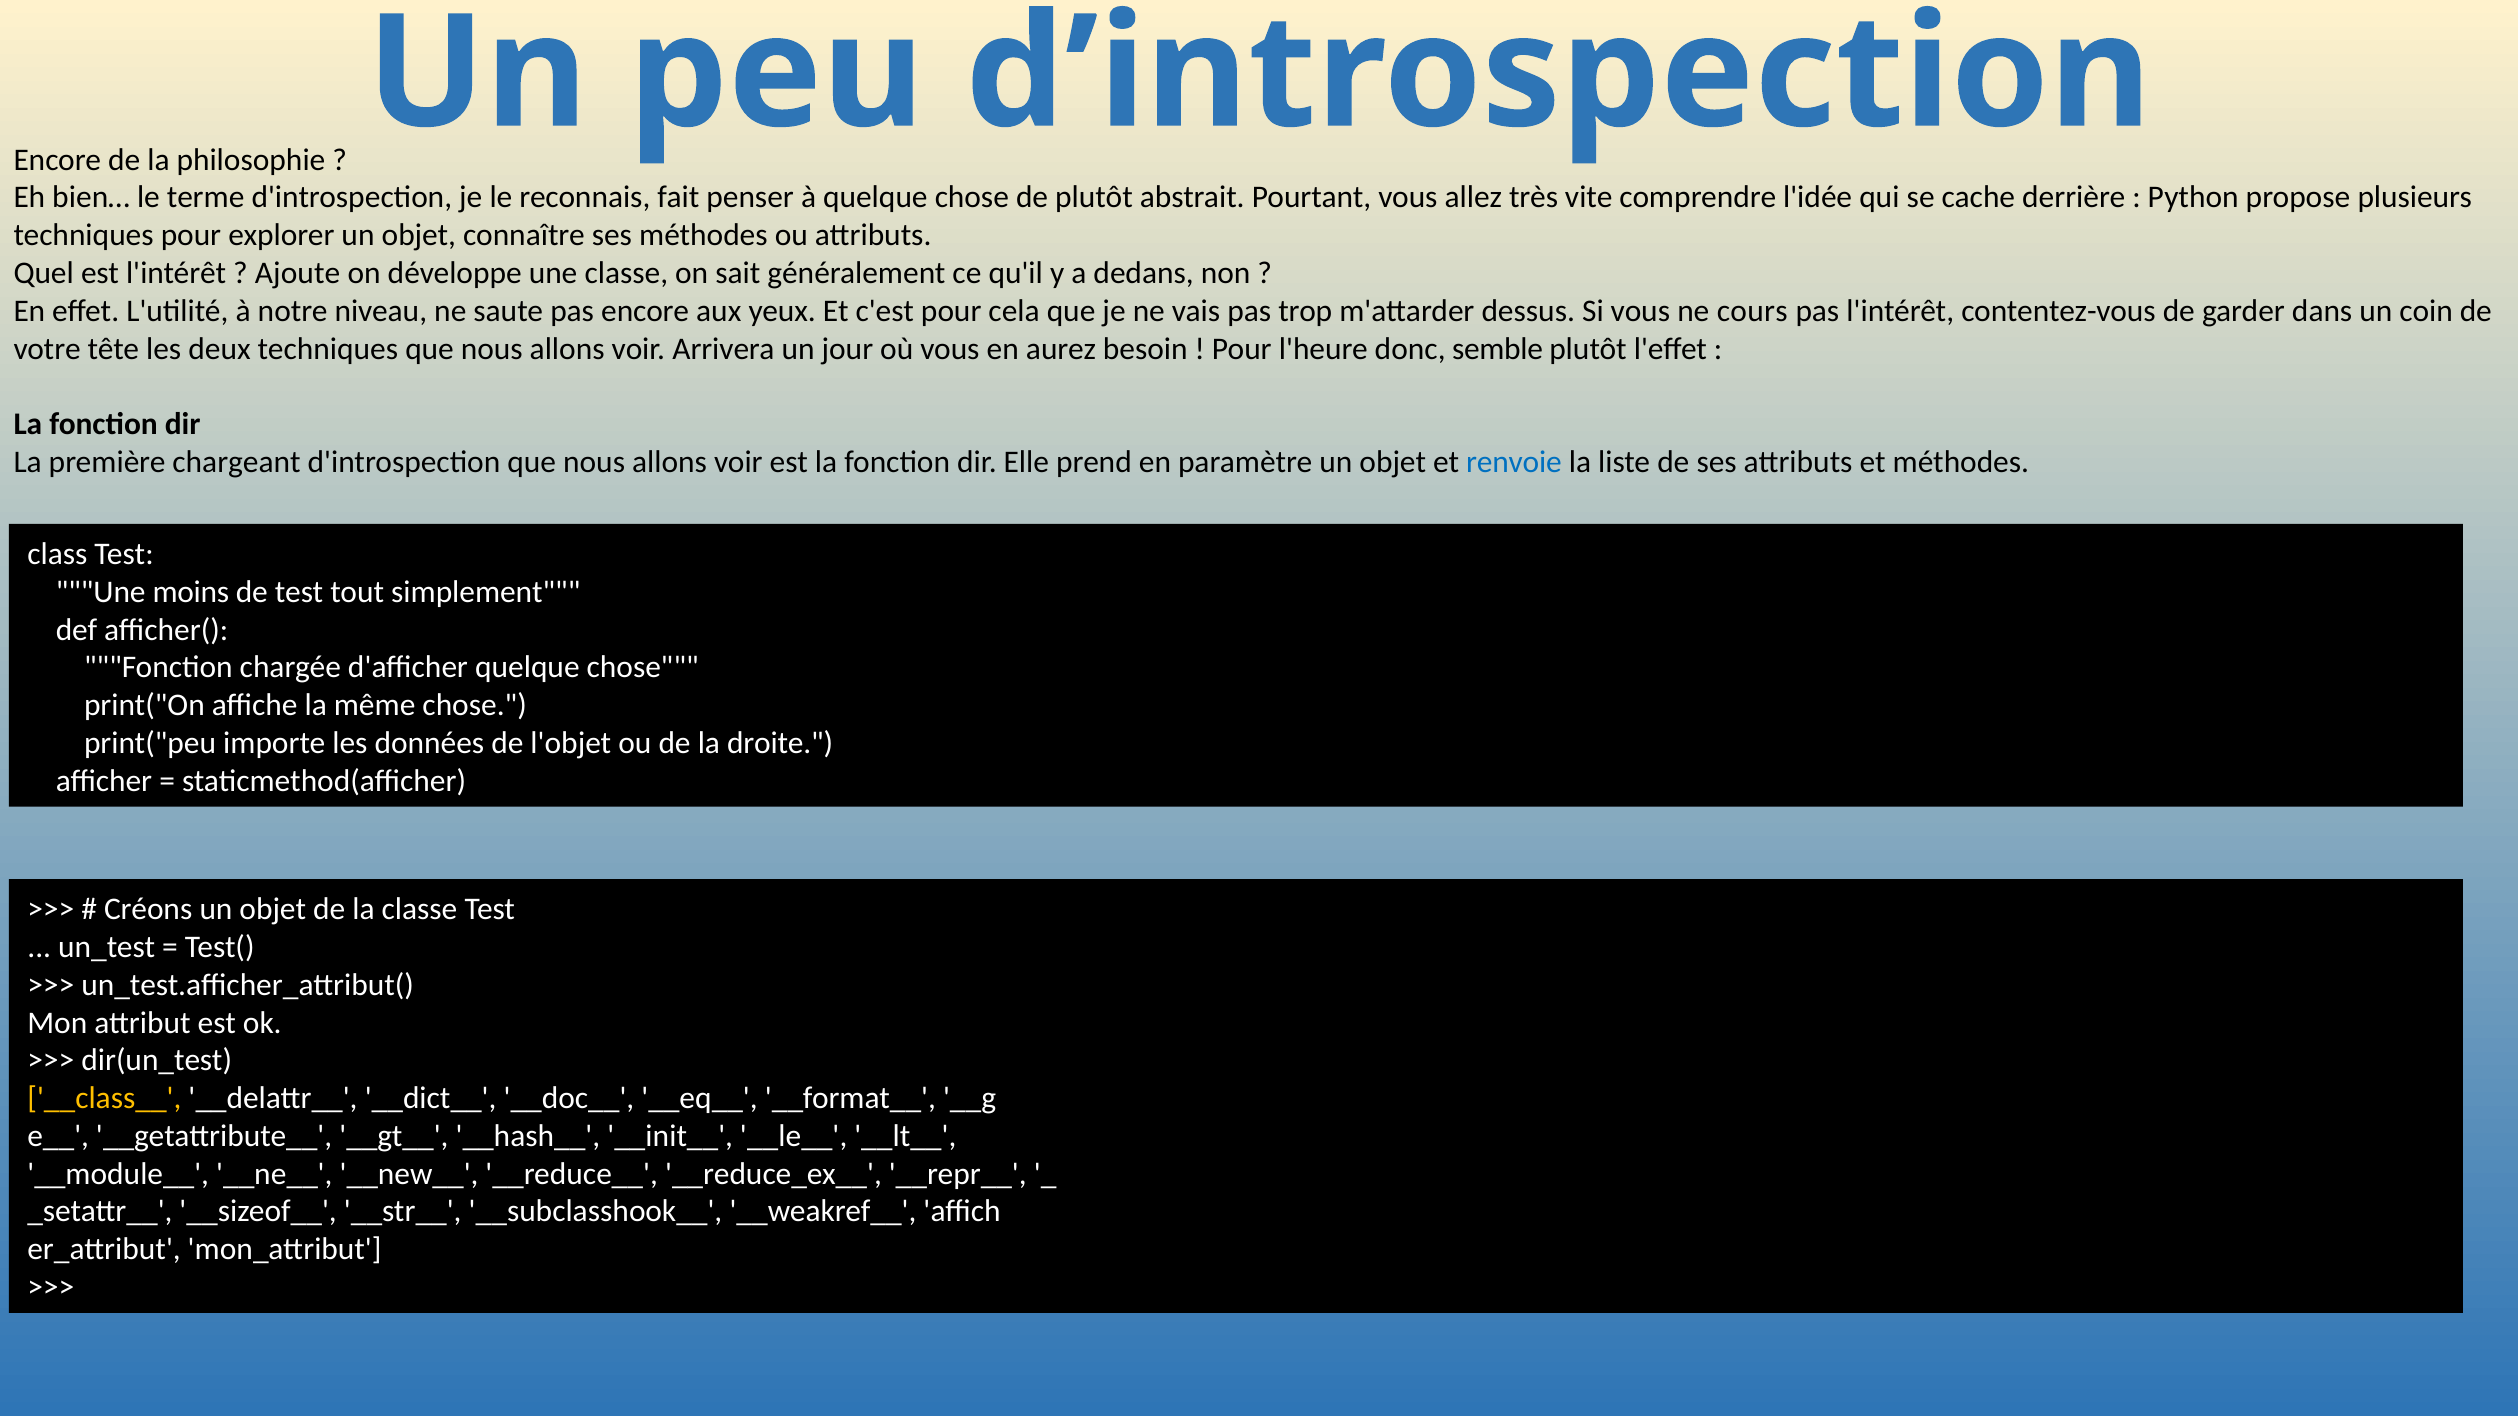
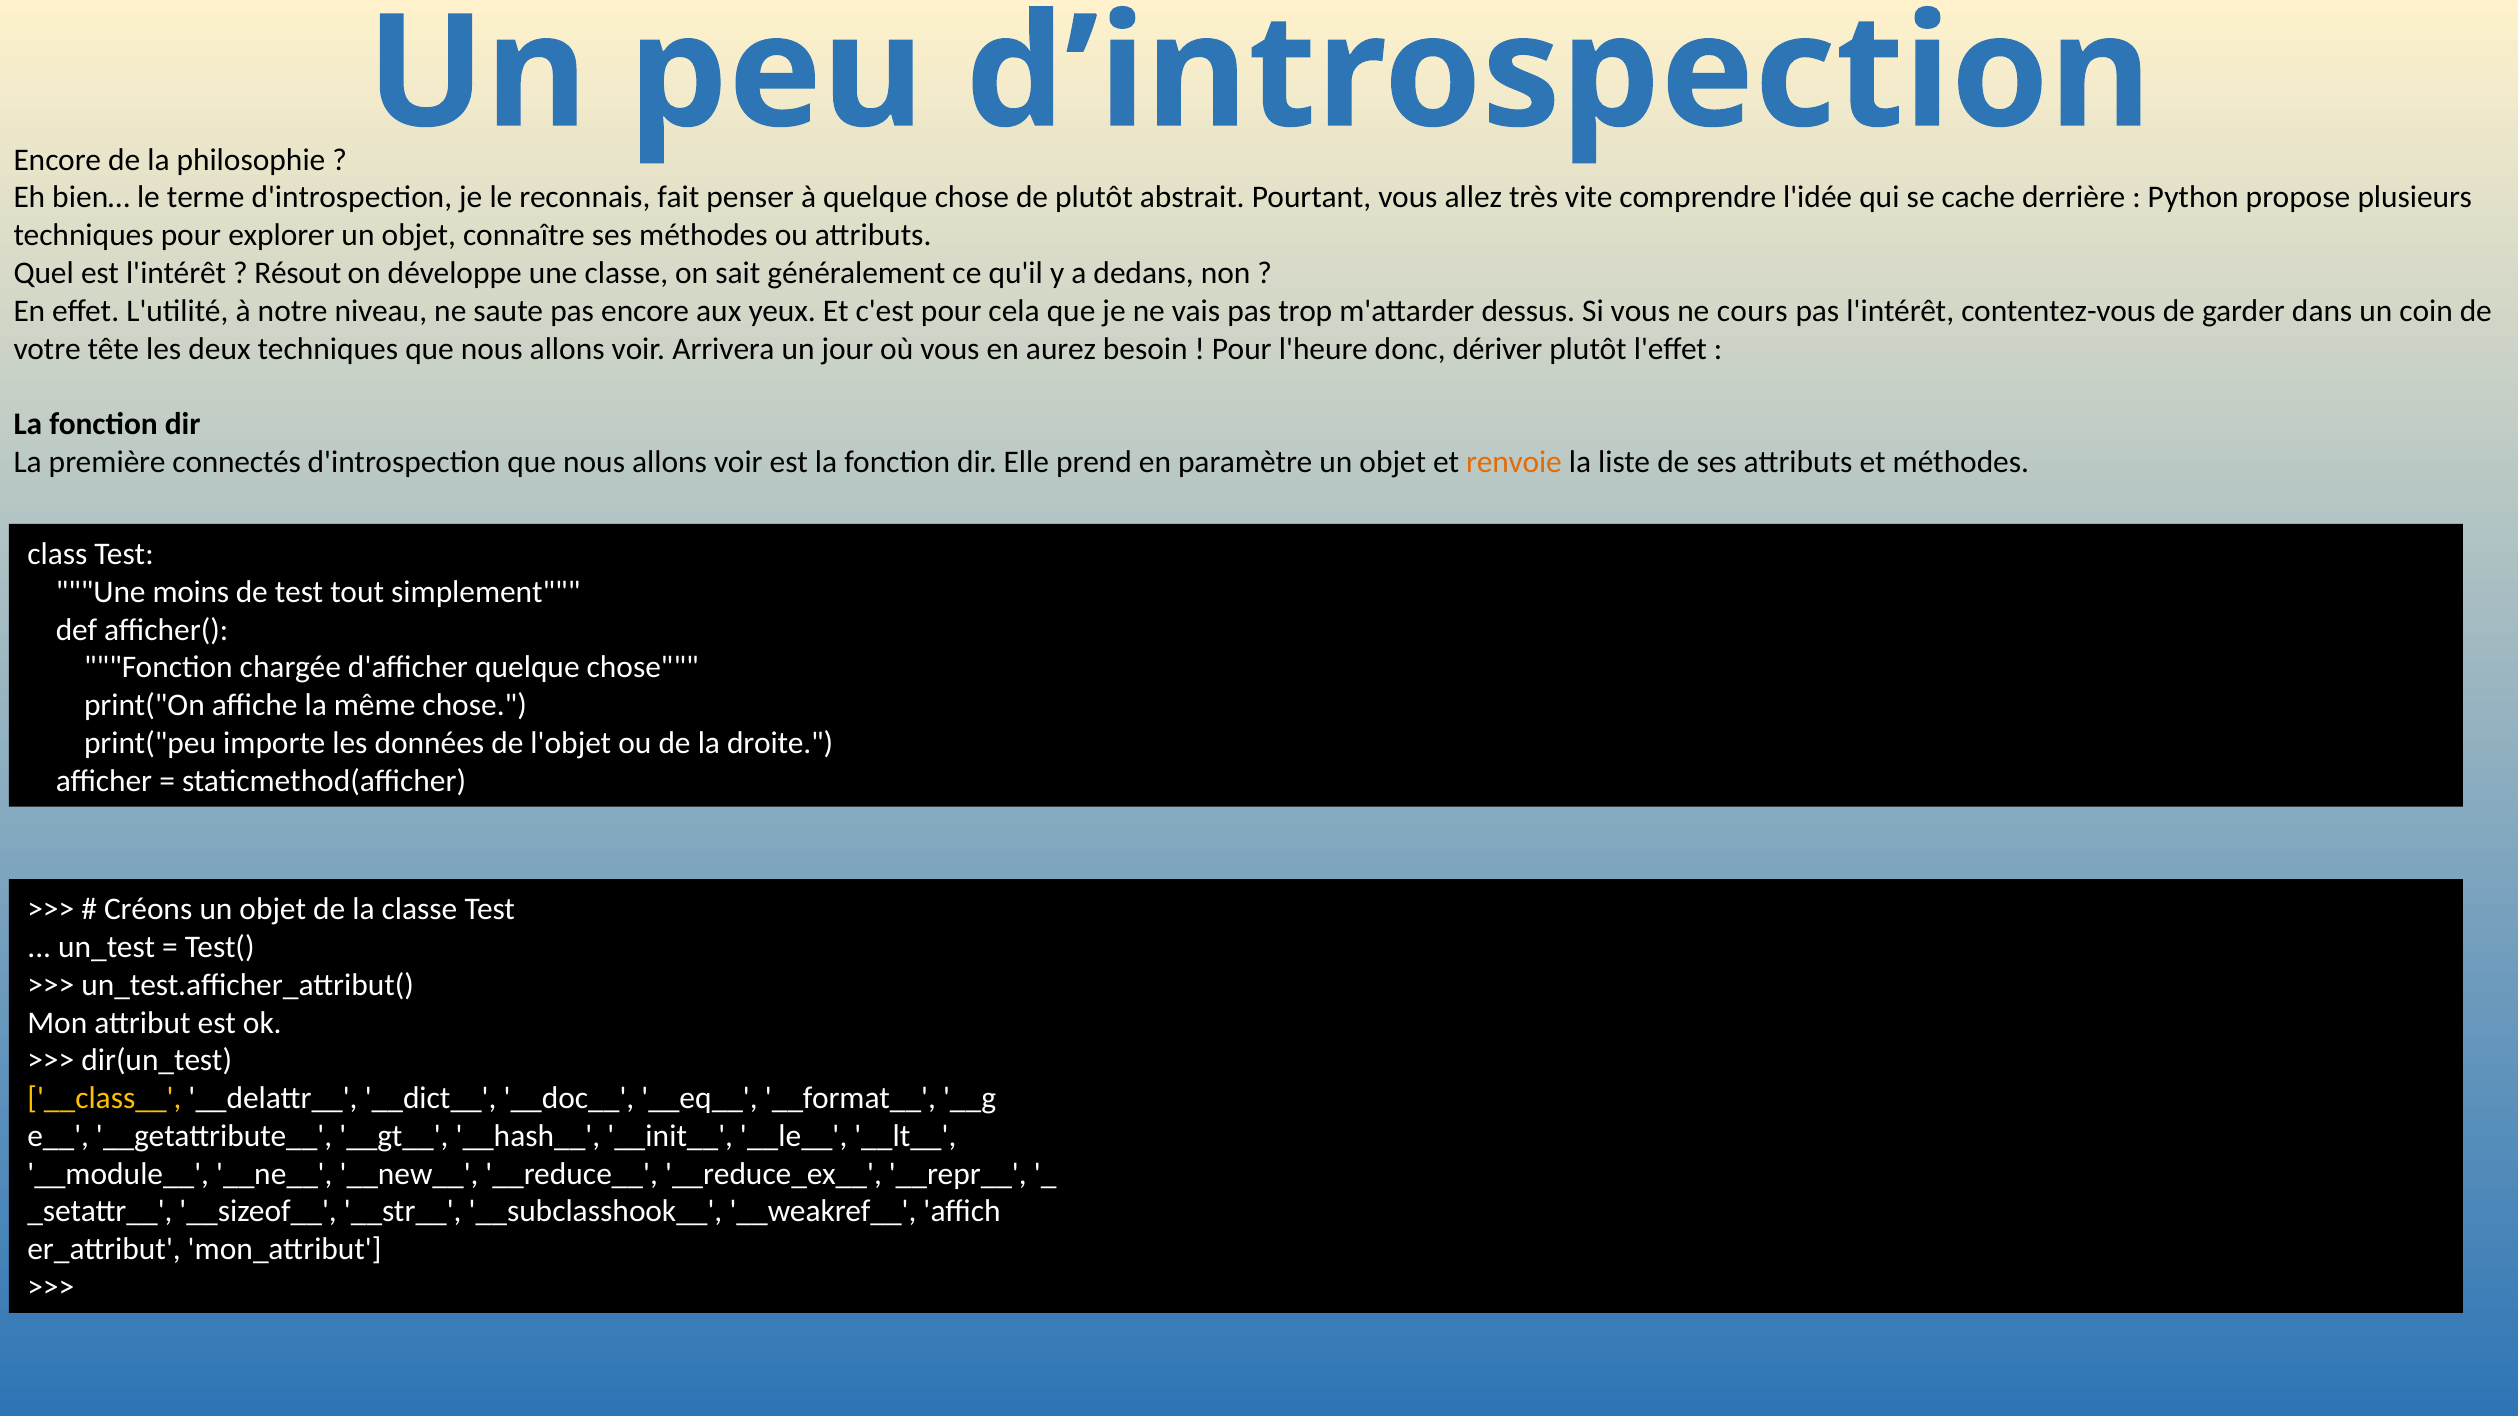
Ajoute: Ajoute -> Résout
semble: semble -> dériver
chargeant: chargeant -> connectés
renvoie colour: blue -> orange
